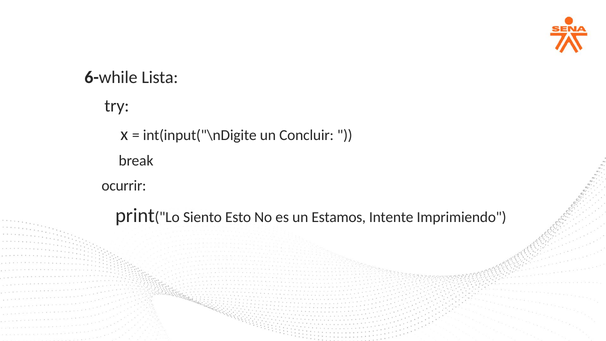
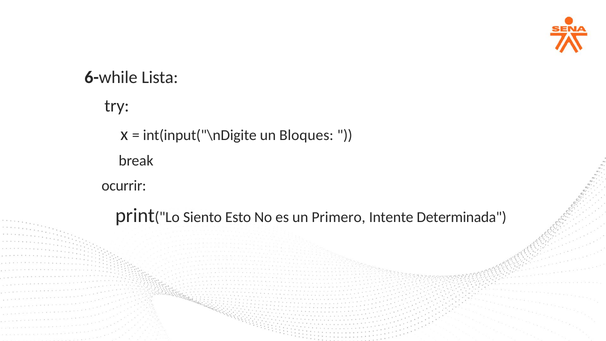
Concluir: Concluir -> Bloques
Estamos: Estamos -> Primero
Imprimiendo: Imprimiendo -> Determinada
